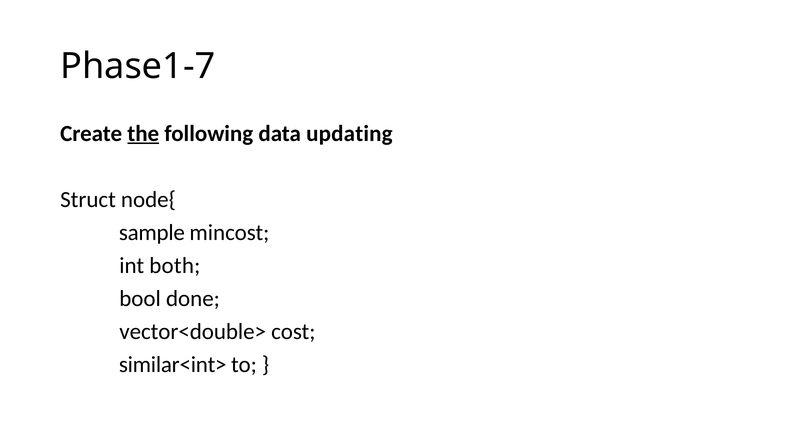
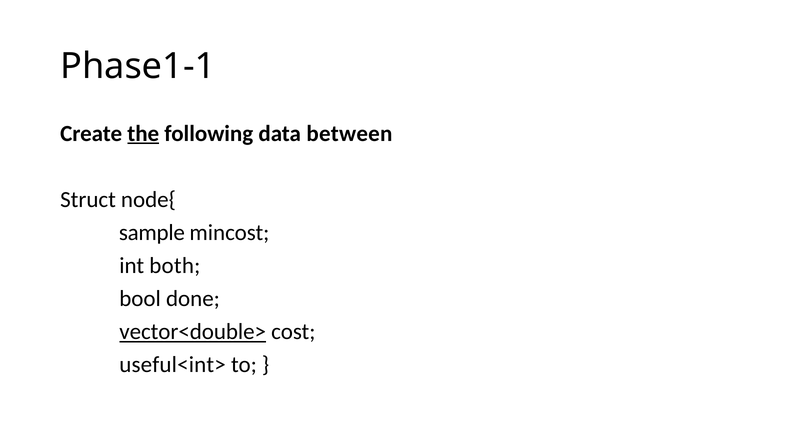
Phase1-7: Phase1-7 -> Phase1-1
updating: updating -> between
vector<double> underline: none -> present
similar<int>: similar<int> -> useful<int>
